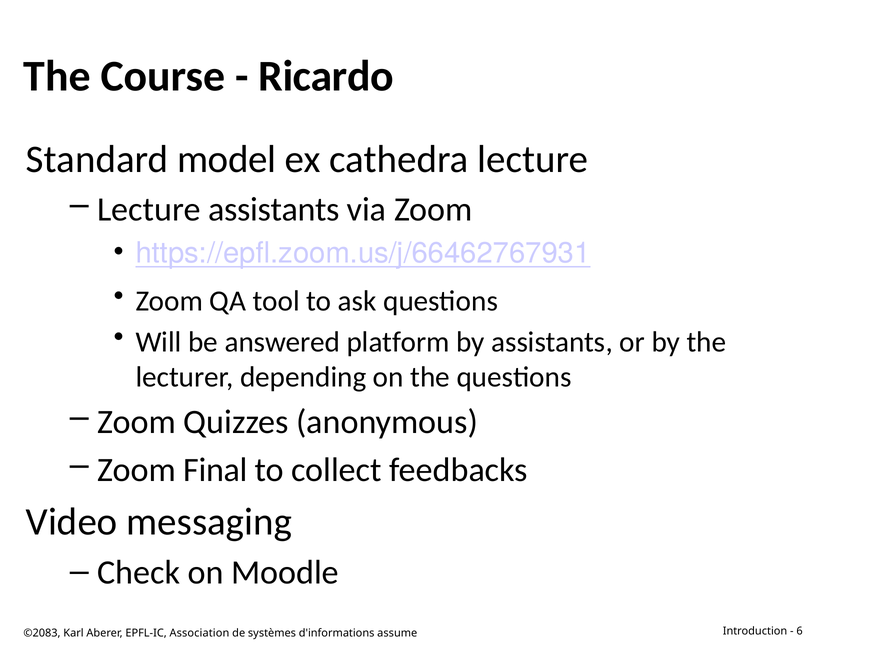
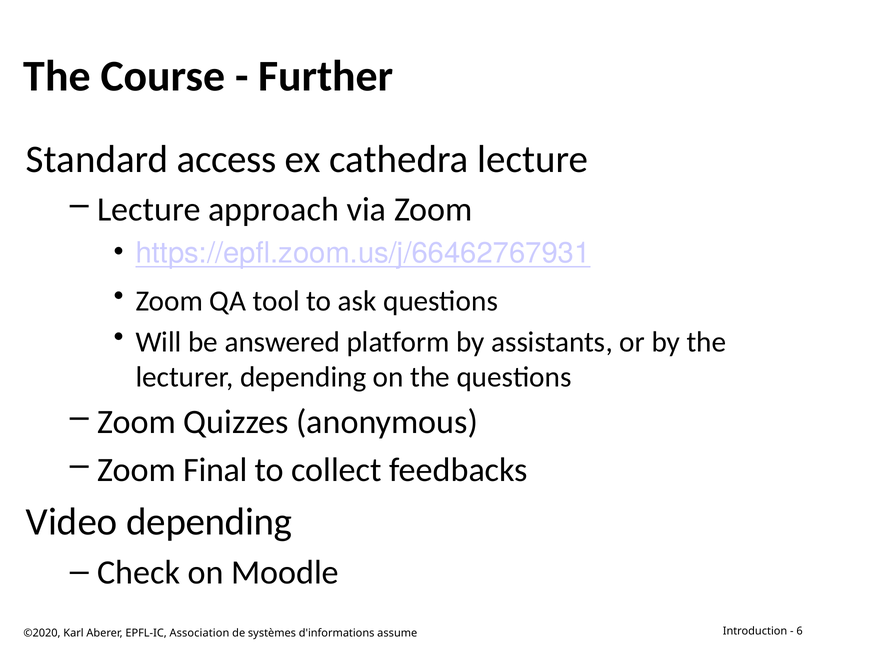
Ricardo: Ricardo -> Further
model: model -> access
Lecture assistants: assistants -> approach
Video messaging: messaging -> depending
©2083: ©2083 -> ©2020
